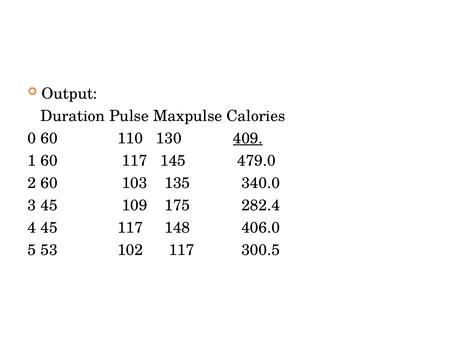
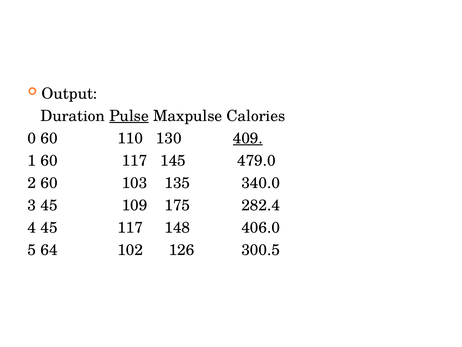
Pulse underline: none -> present
53: 53 -> 64
102 117: 117 -> 126
